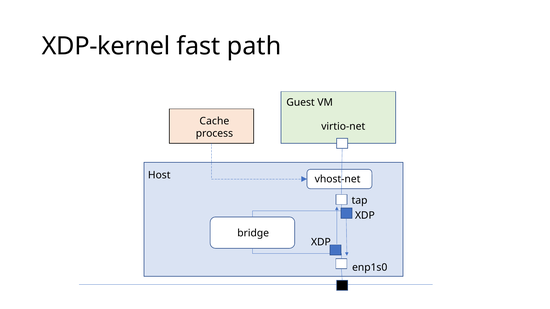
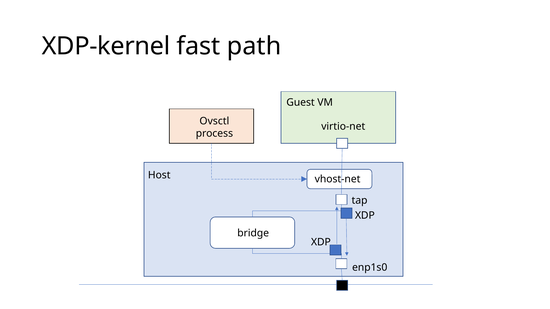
Cache: Cache -> Ovsctl
